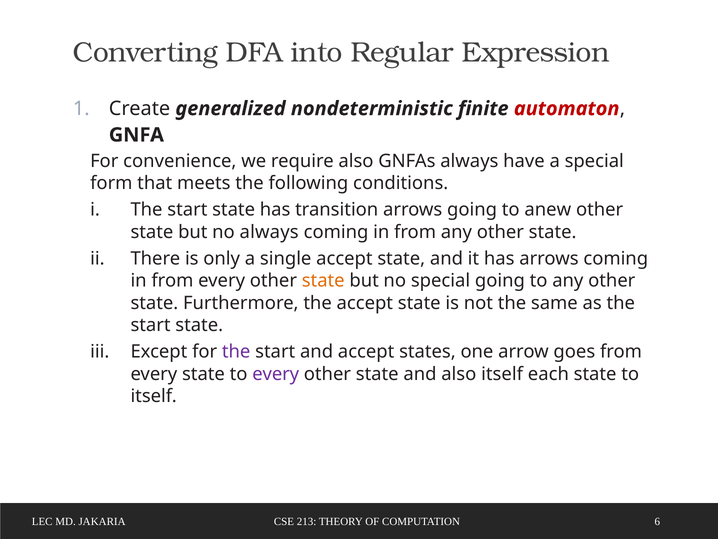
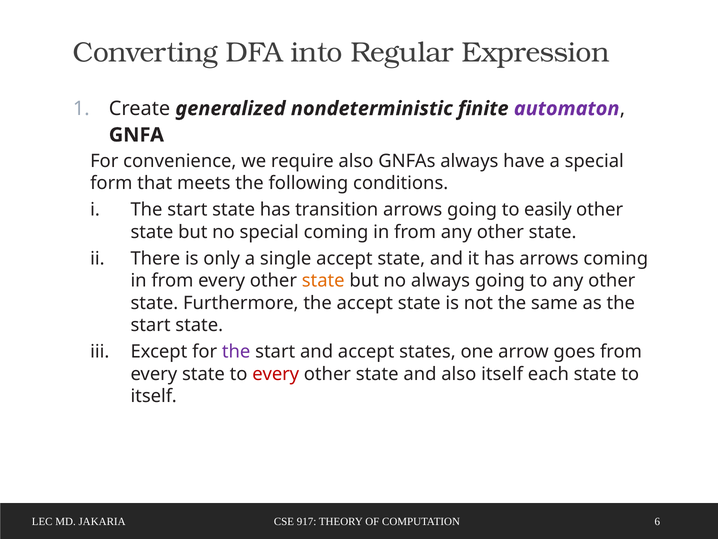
automaton colour: red -> purple
anew: anew -> easily
no always: always -> special
no special: special -> always
every at (276, 374) colour: purple -> red
213: 213 -> 917
